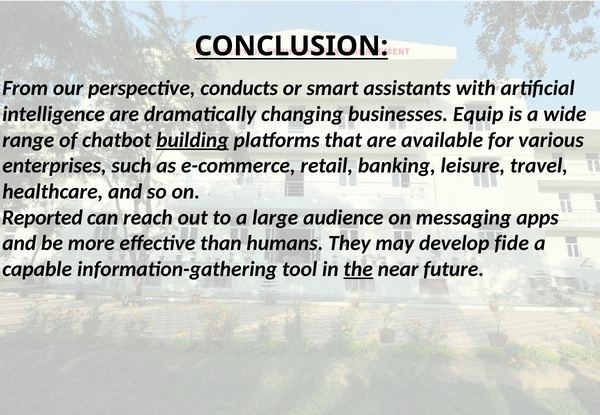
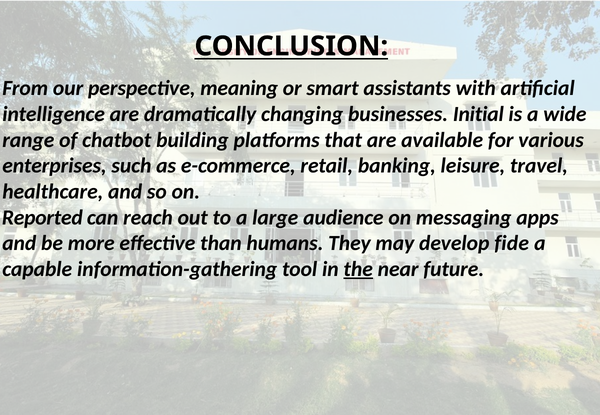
conducts: conducts -> meaning
Equip: Equip -> Initial
building underline: present -> none
